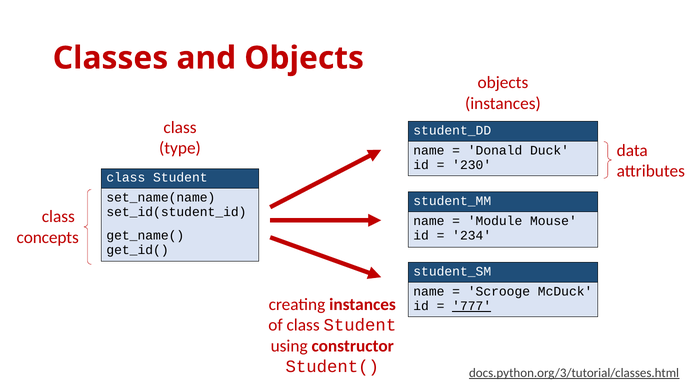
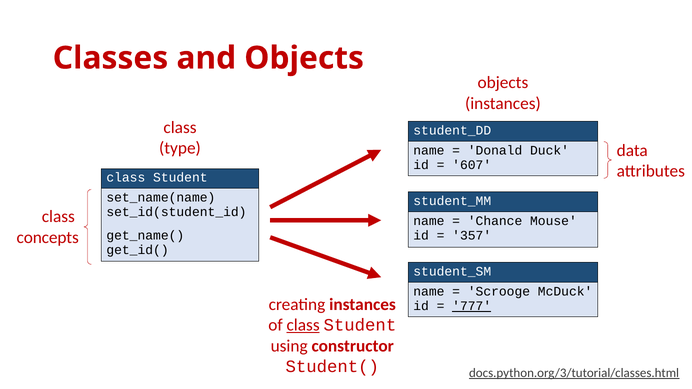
230: 230 -> 607
Module: Module -> Chance
234: 234 -> 357
class at (303, 325) underline: none -> present
